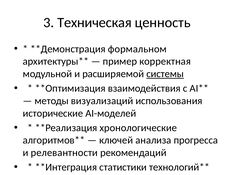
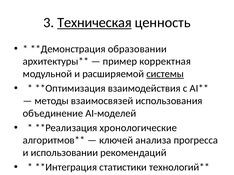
Техническая underline: none -> present
формальном: формальном -> образовании
методы визуализаций: визуализаций -> взаимосвязей
исторические at (53, 114): исторические -> объединение
релевантности: релевантности -> использовании
